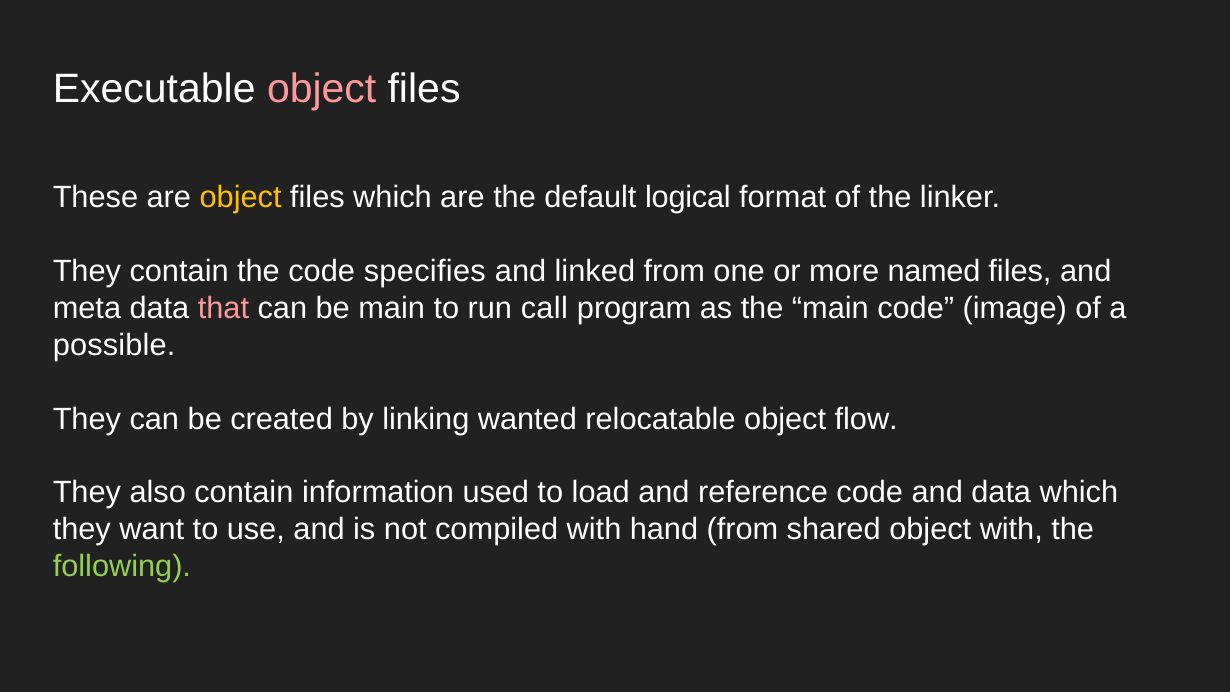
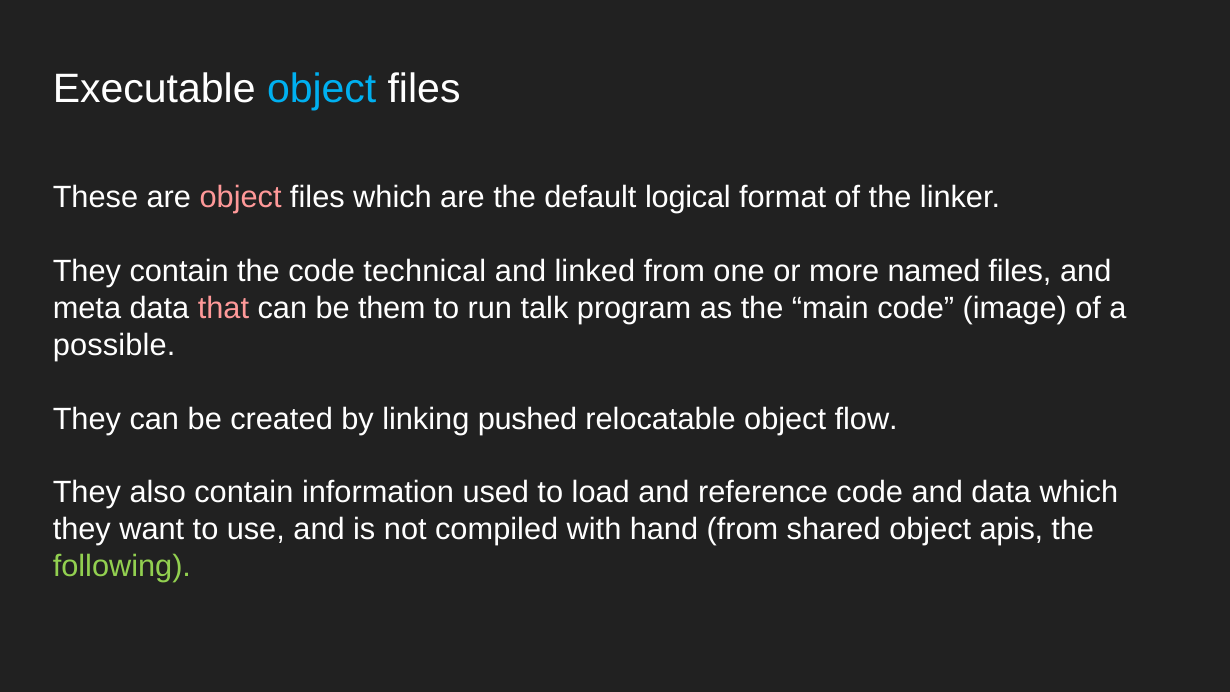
object at (322, 89) colour: pink -> light blue
object at (241, 198) colour: yellow -> pink
specifies: specifies -> technical
be main: main -> them
call: call -> talk
wanted: wanted -> pushed
object with: with -> apis
